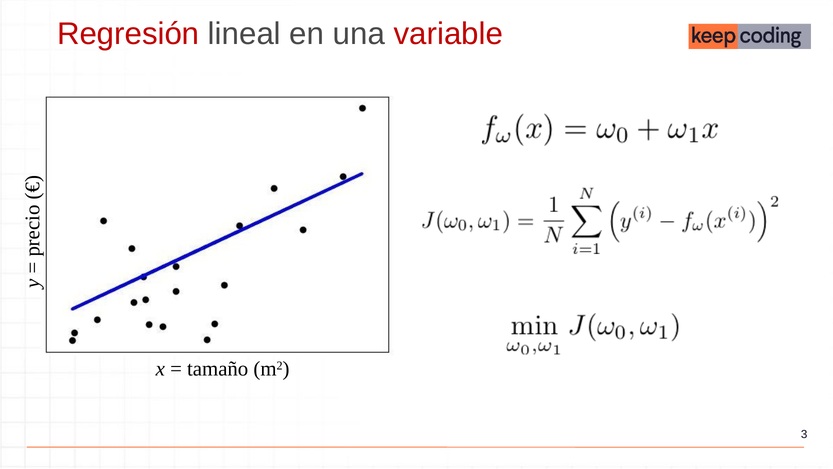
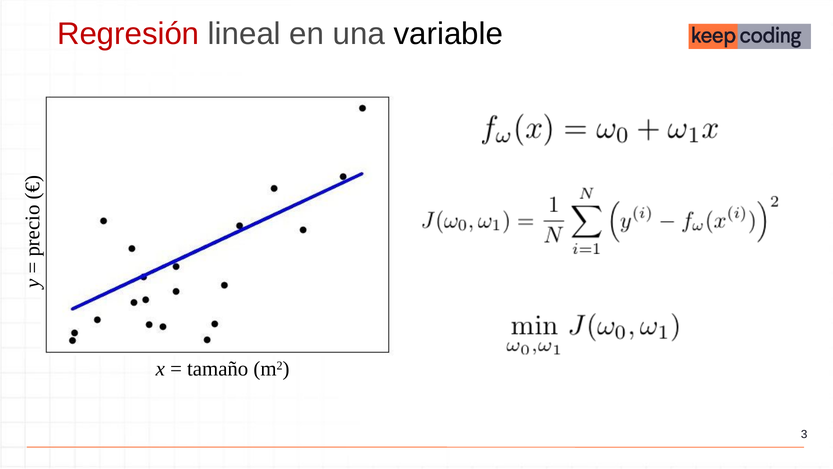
variable colour: red -> black
